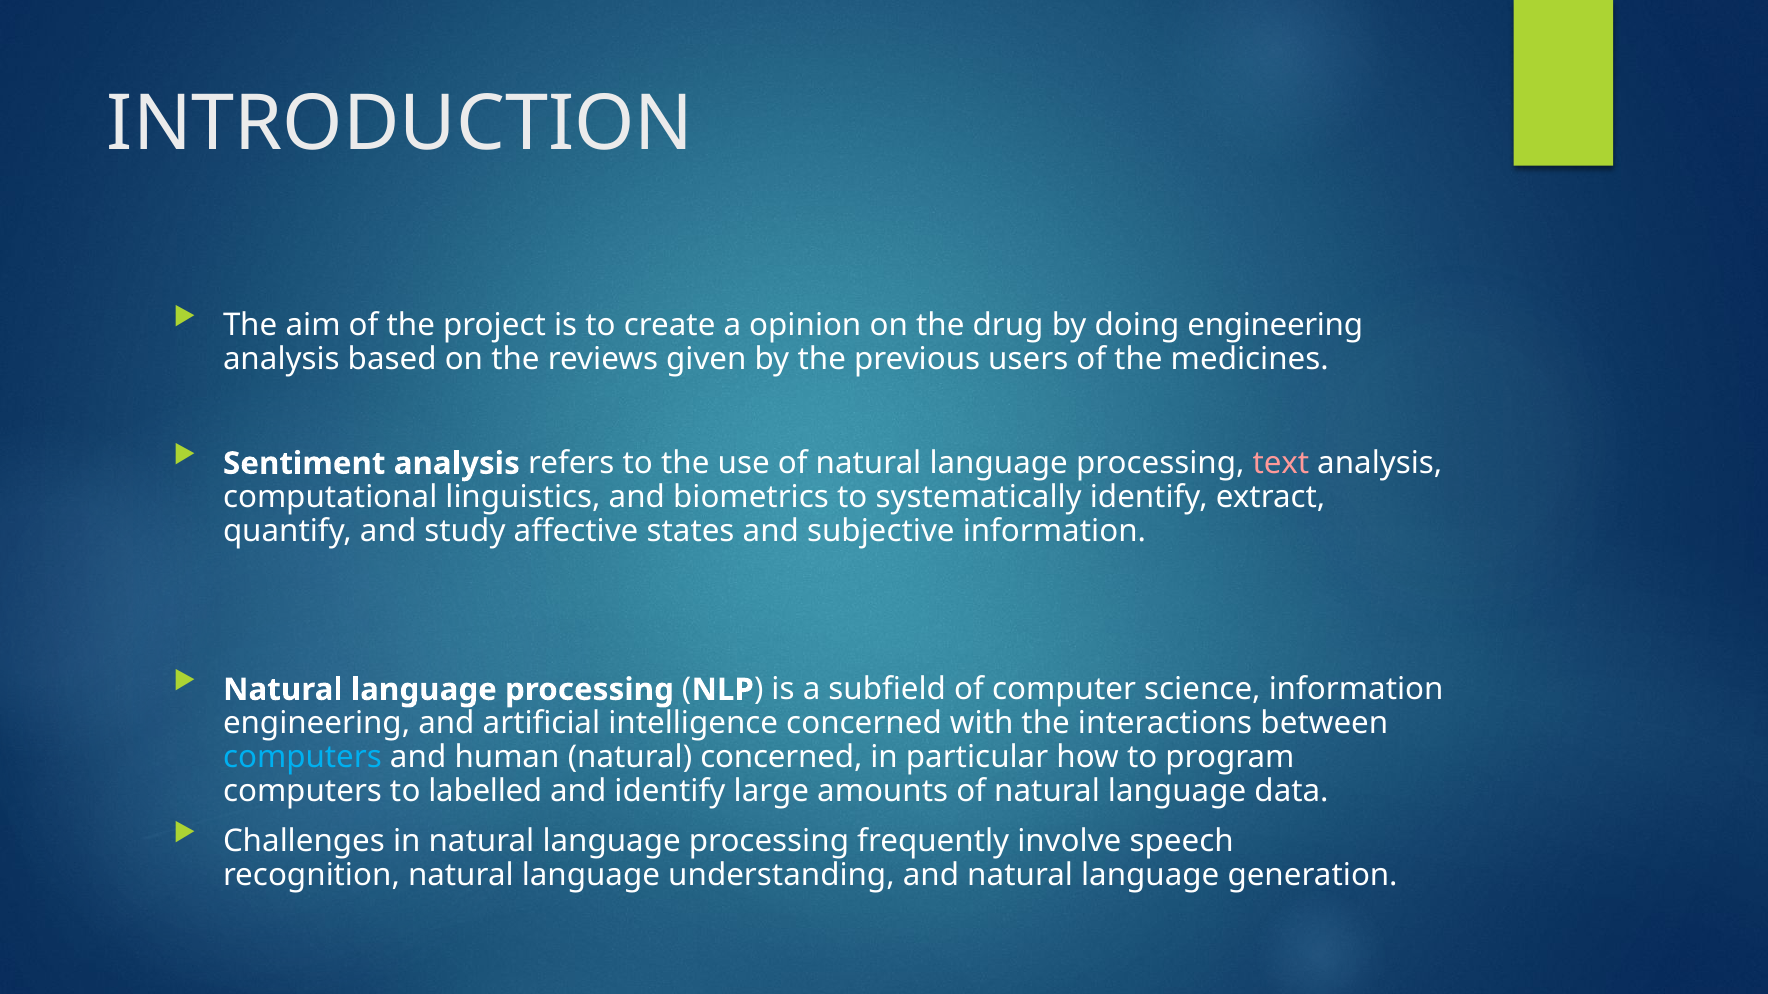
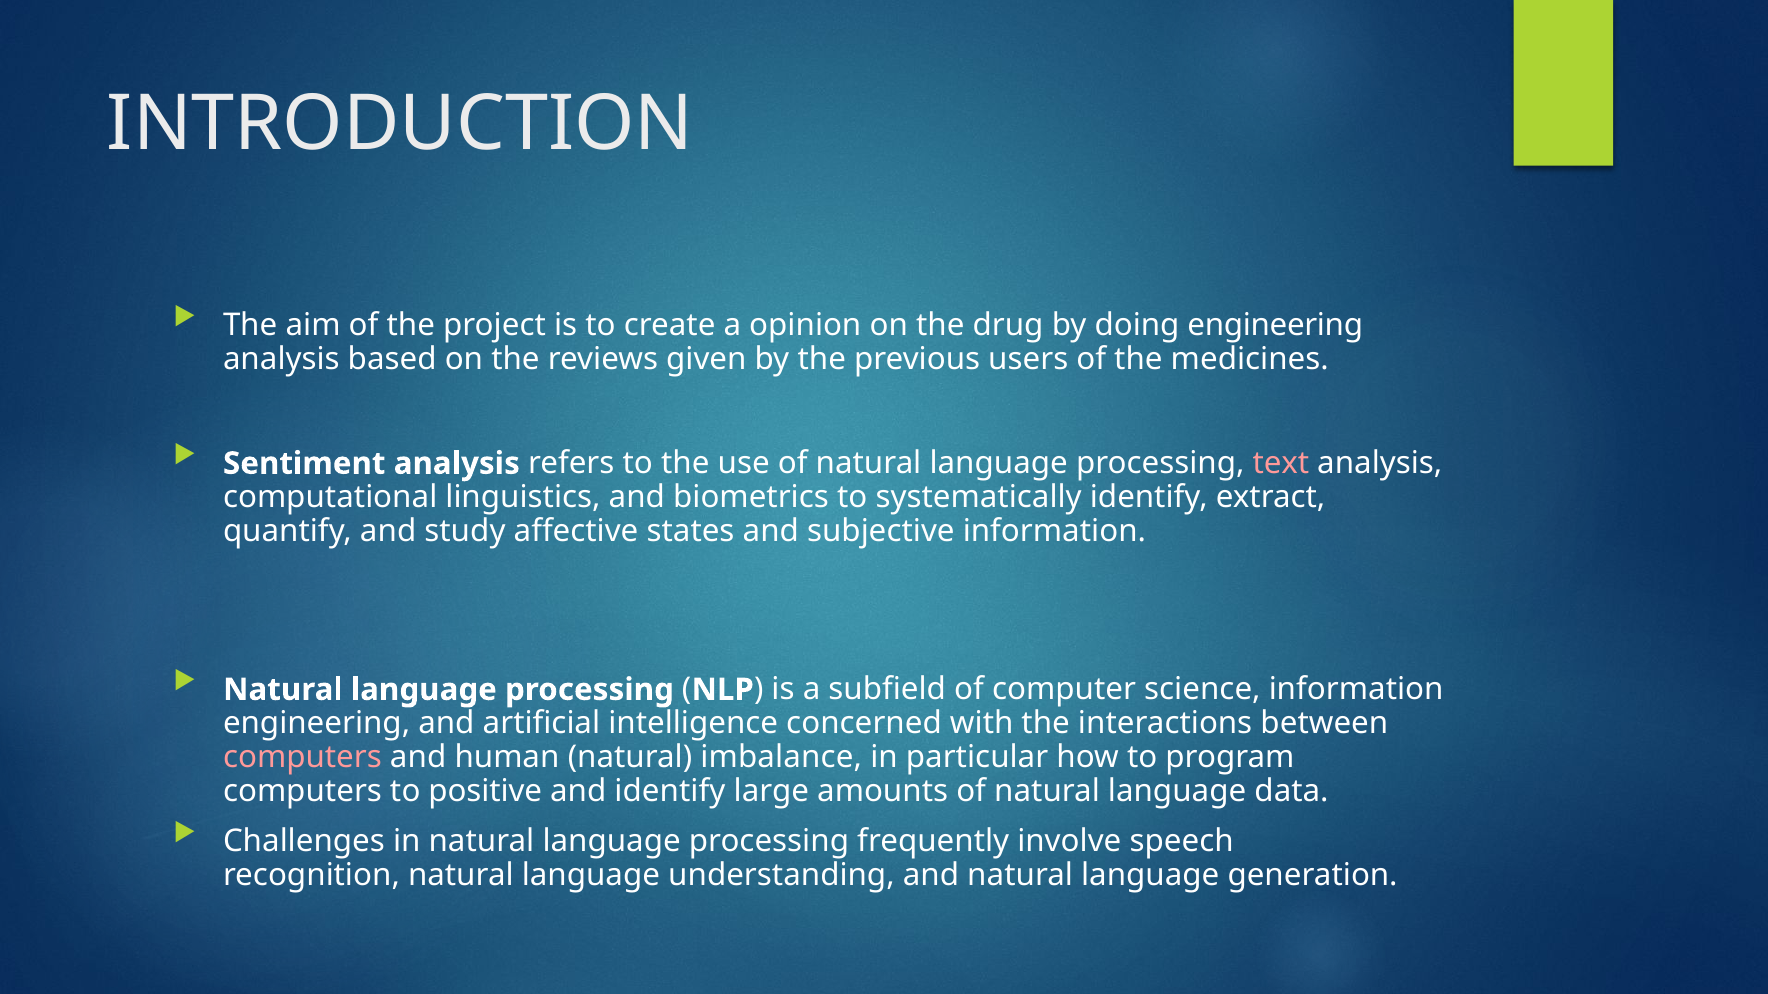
computers at (302, 758) colour: light blue -> pink
natural concerned: concerned -> imbalance
labelled: labelled -> positive
